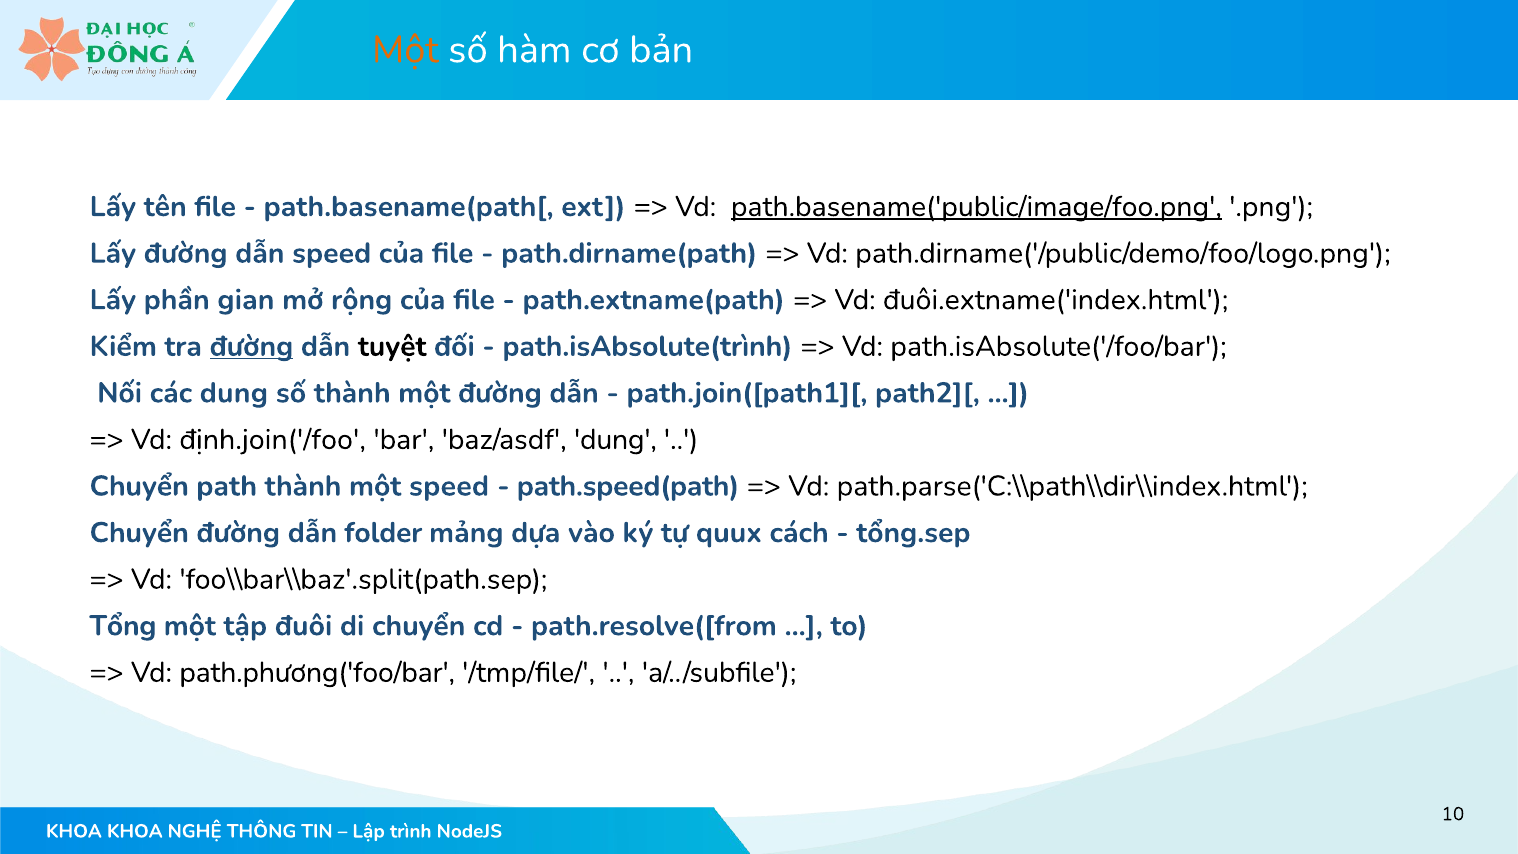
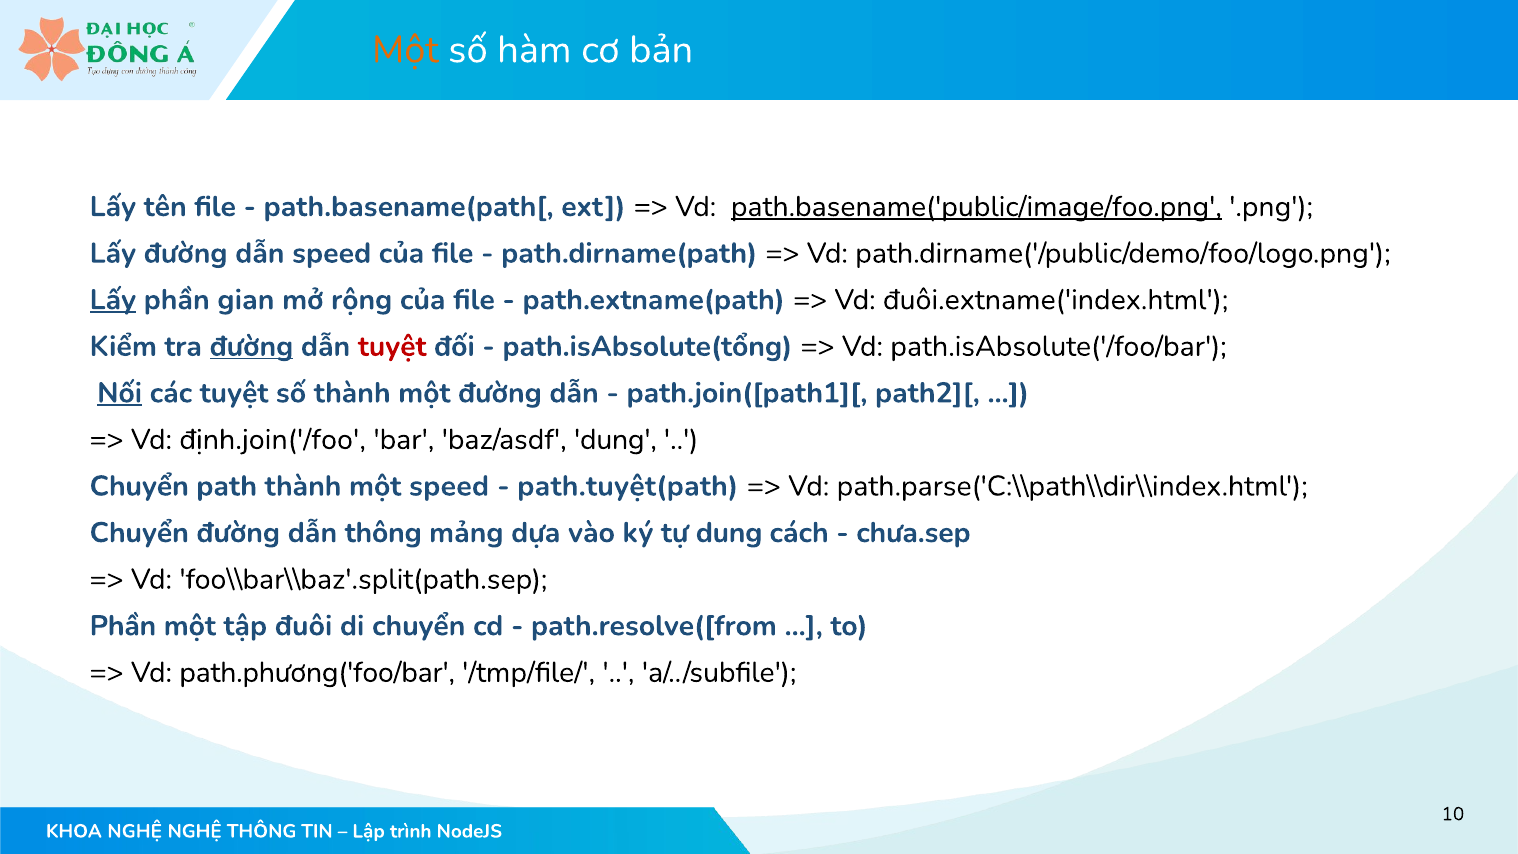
Lấy at (113, 300) underline: none -> present
tuyệt at (392, 346) colour: black -> red
path.isAbsolute(trình: path.isAbsolute(trình -> path.isAbsolute(tổng
Nối underline: none -> present
các dung: dung -> tuyệt
path.speed(path: path.speed(path -> path.tuyệt(path
dẫn folder: folder -> thông
tự quux: quux -> dung
tổng.sep: tổng.sep -> chưa.sep
Tổng at (123, 626): Tổng -> Phần
KHOA KHOA: KHOA -> NGHỆ
